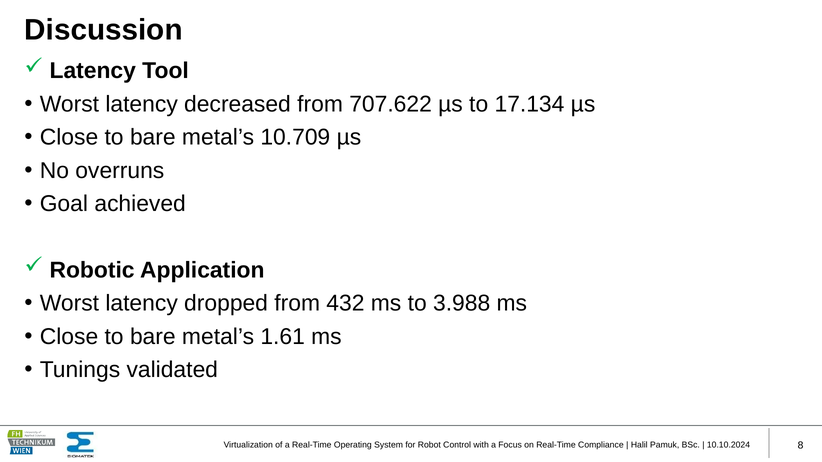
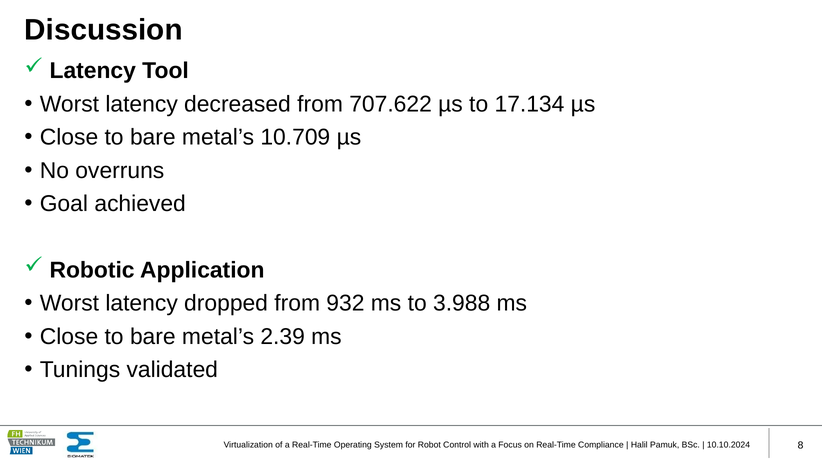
432: 432 -> 932
1.61: 1.61 -> 2.39
